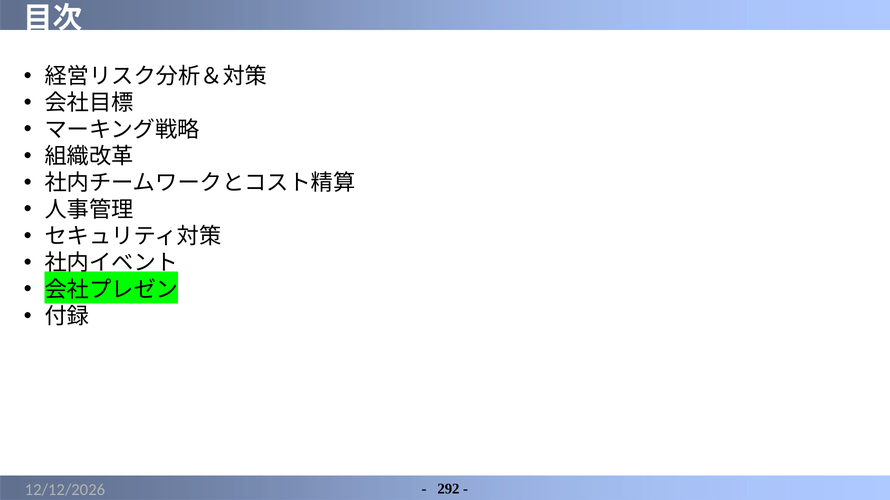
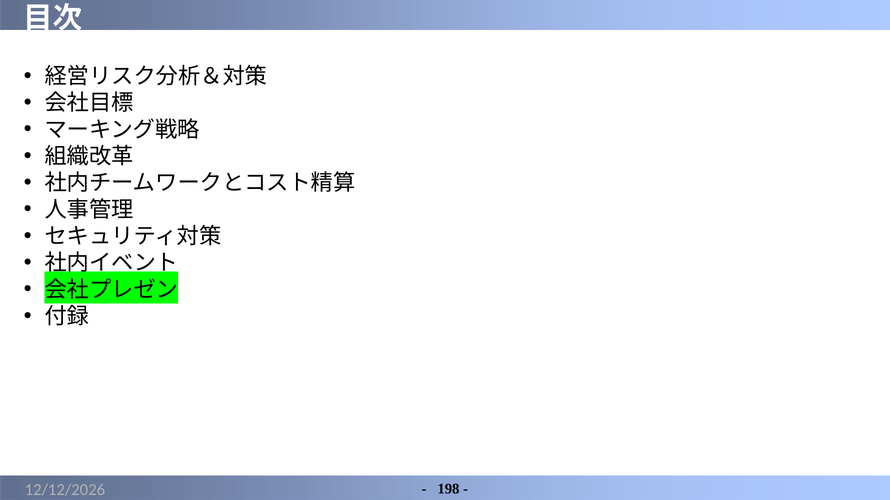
292: 292 -> 198
